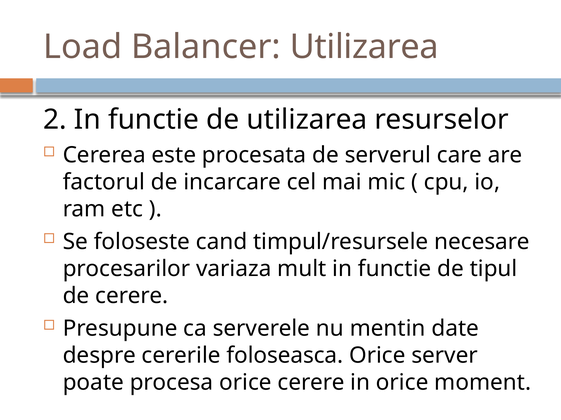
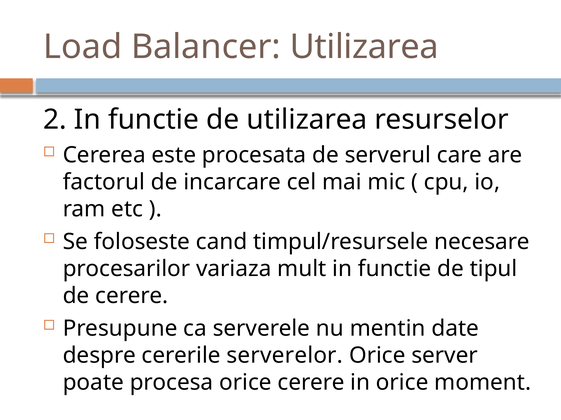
foloseasca: foloseasca -> serverelor
